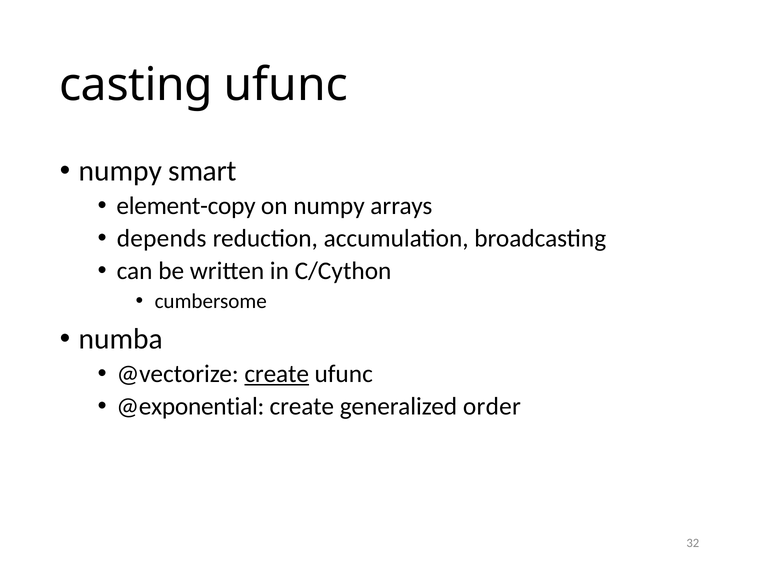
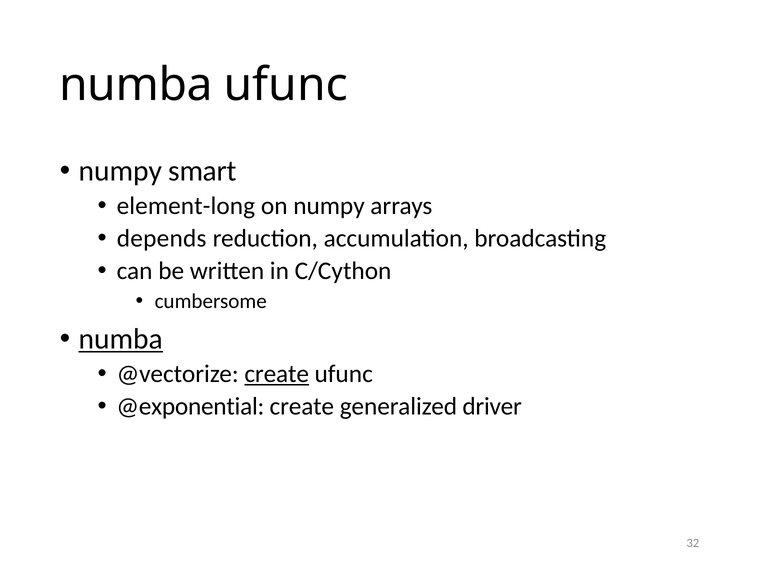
casting at (136, 85): casting -> numba
element-copy: element-copy -> element-long
numba at (121, 339) underline: none -> present
order: order -> driver
